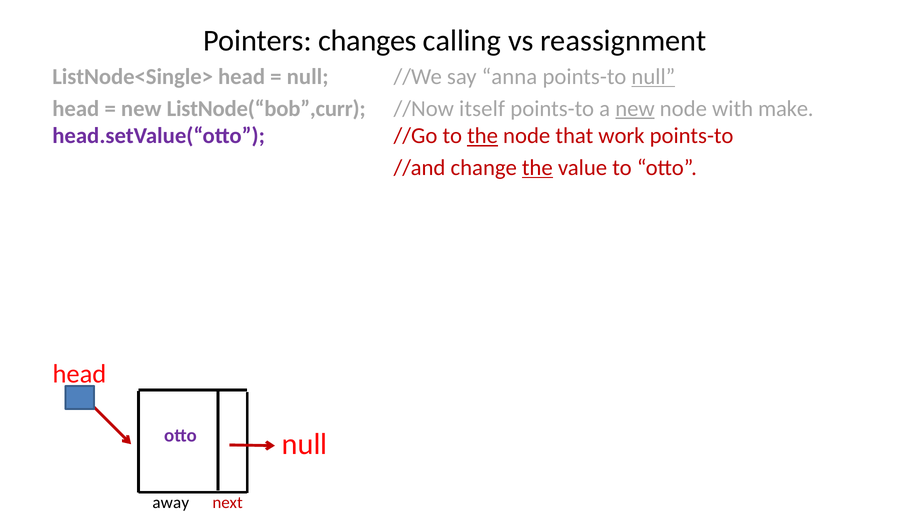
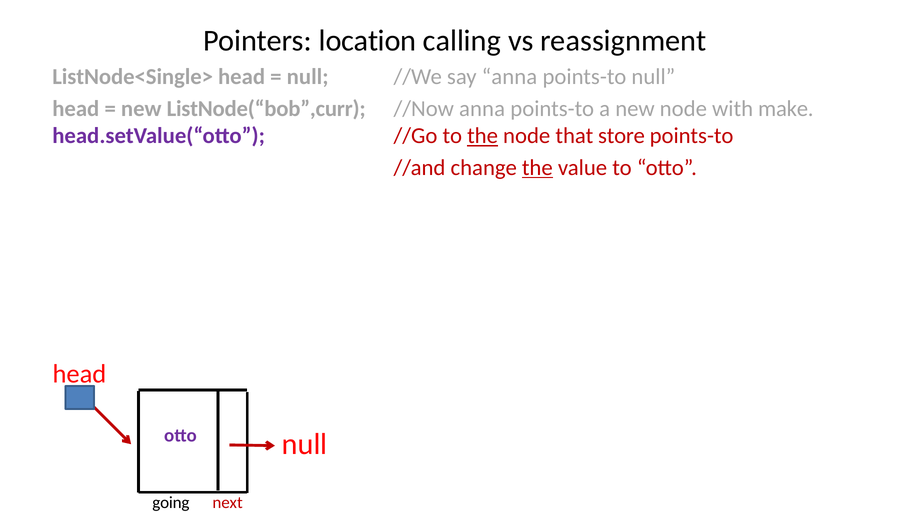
changes: changes -> location
null at (653, 77) underline: present -> none
//Now itself: itself -> anna
new at (635, 109) underline: present -> none
work: work -> store
away: away -> going
